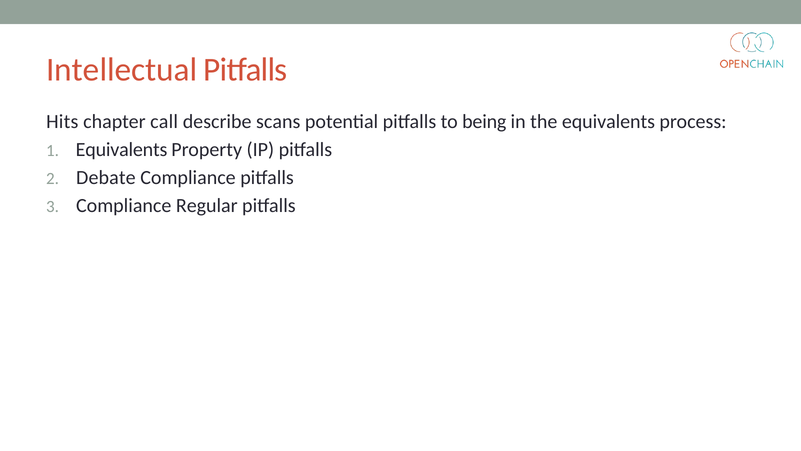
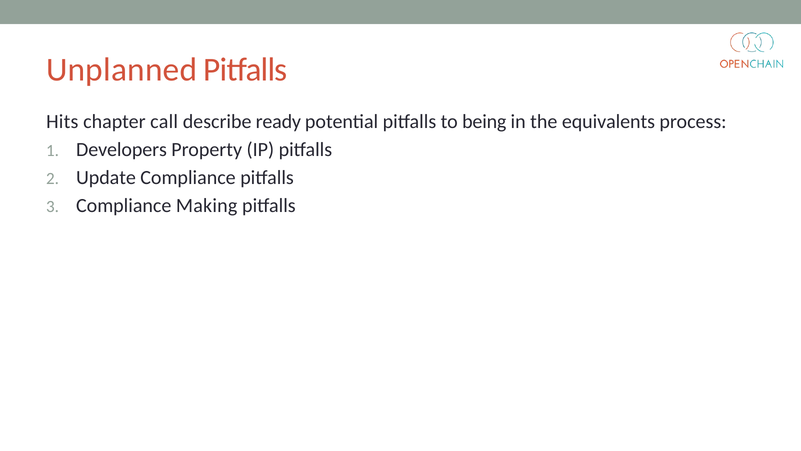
Intellectual: Intellectual -> Unplanned
scans: scans -> ready
Equivalents at (122, 150): Equivalents -> Developers
Debate: Debate -> Update
Regular: Regular -> Making
